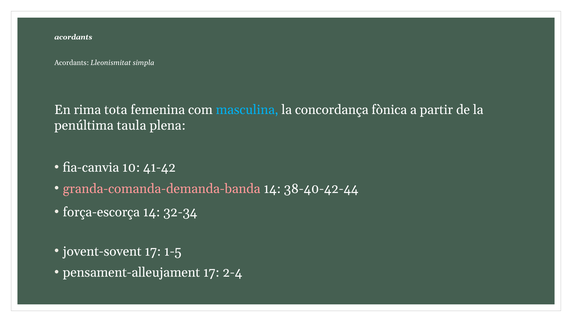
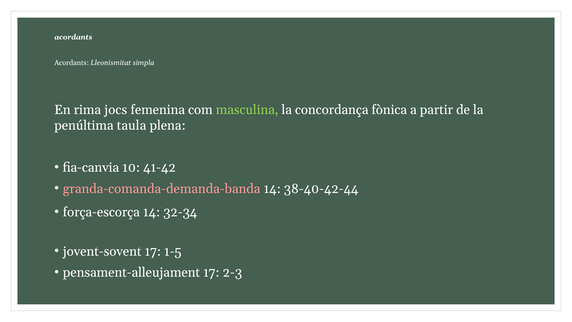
tota: tota -> jocs
masculina colour: light blue -> light green
2-4: 2-4 -> 2-3
